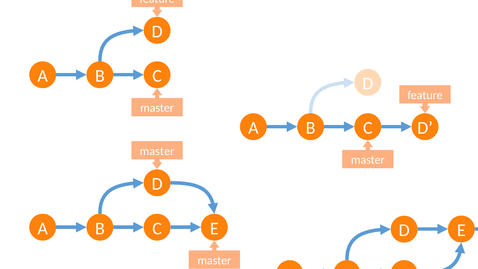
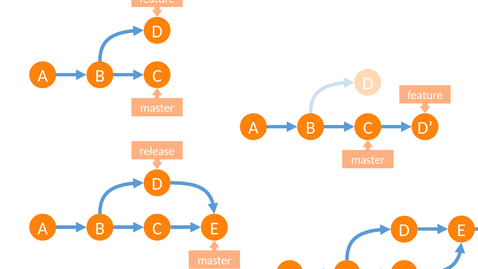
master at (157, 151): master -> release
